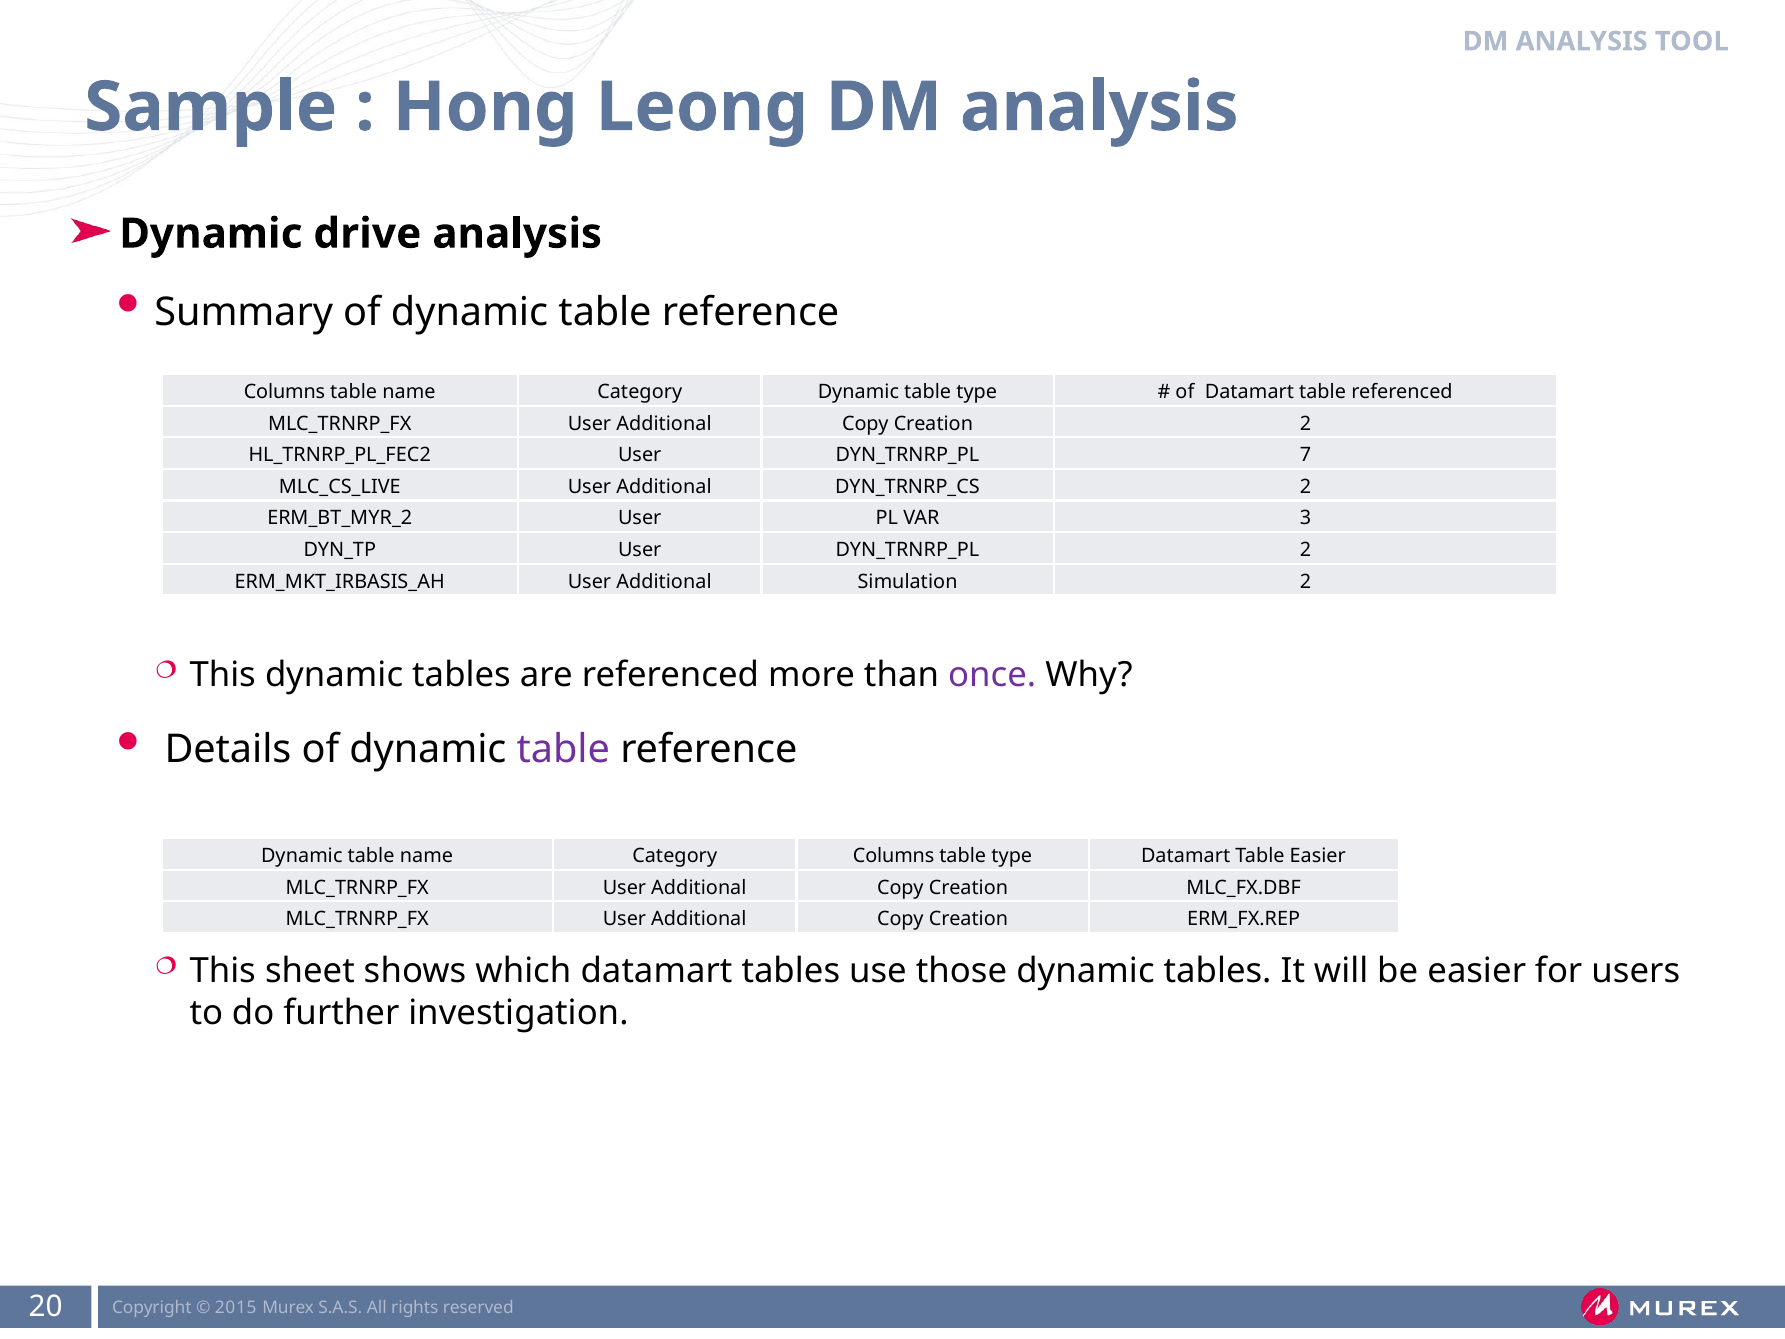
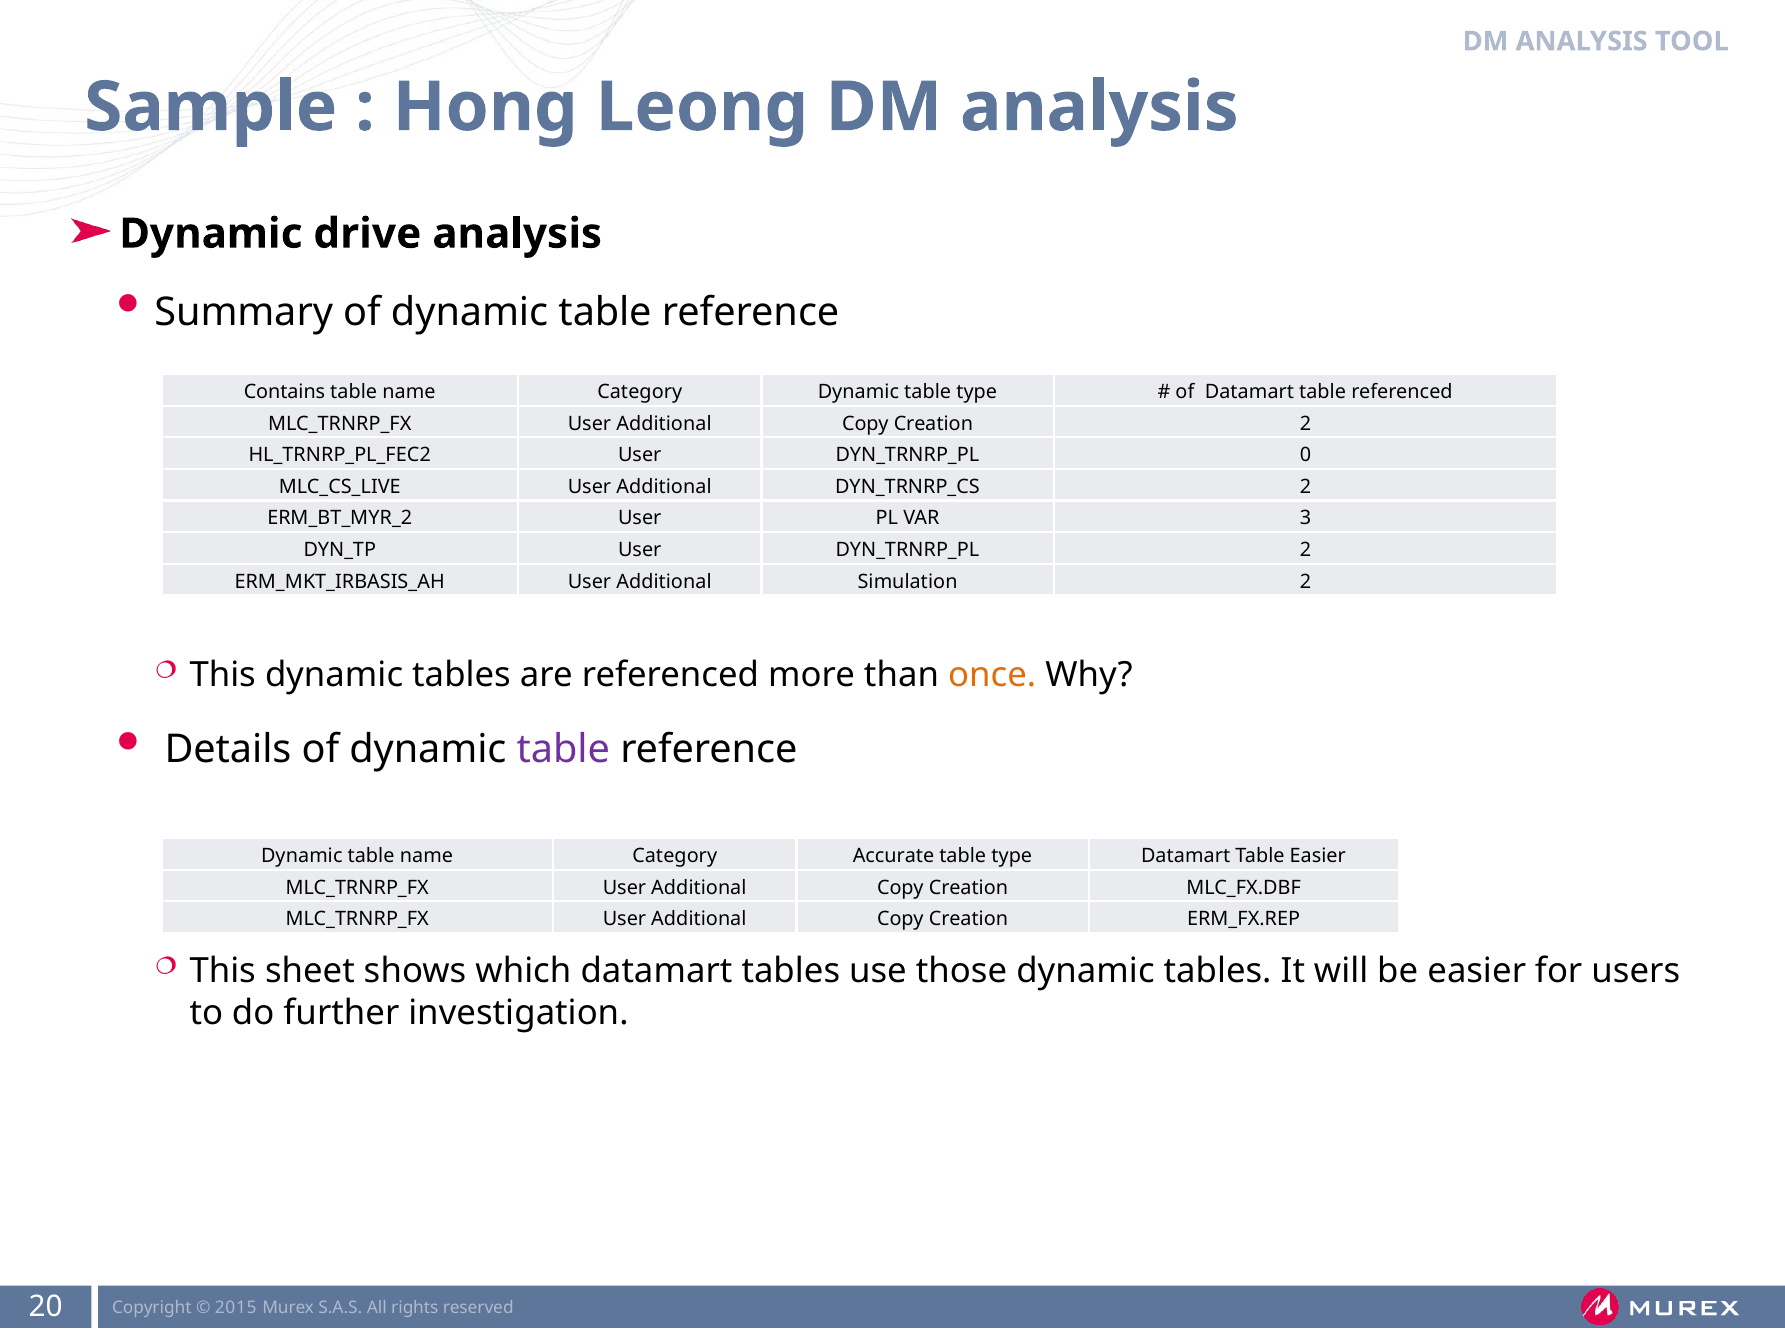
Columns at (285, 392): Columns -> Contains
7: 7 -> 0
once colour: purple -> orange
Category Columns: Columns -> Accurate
